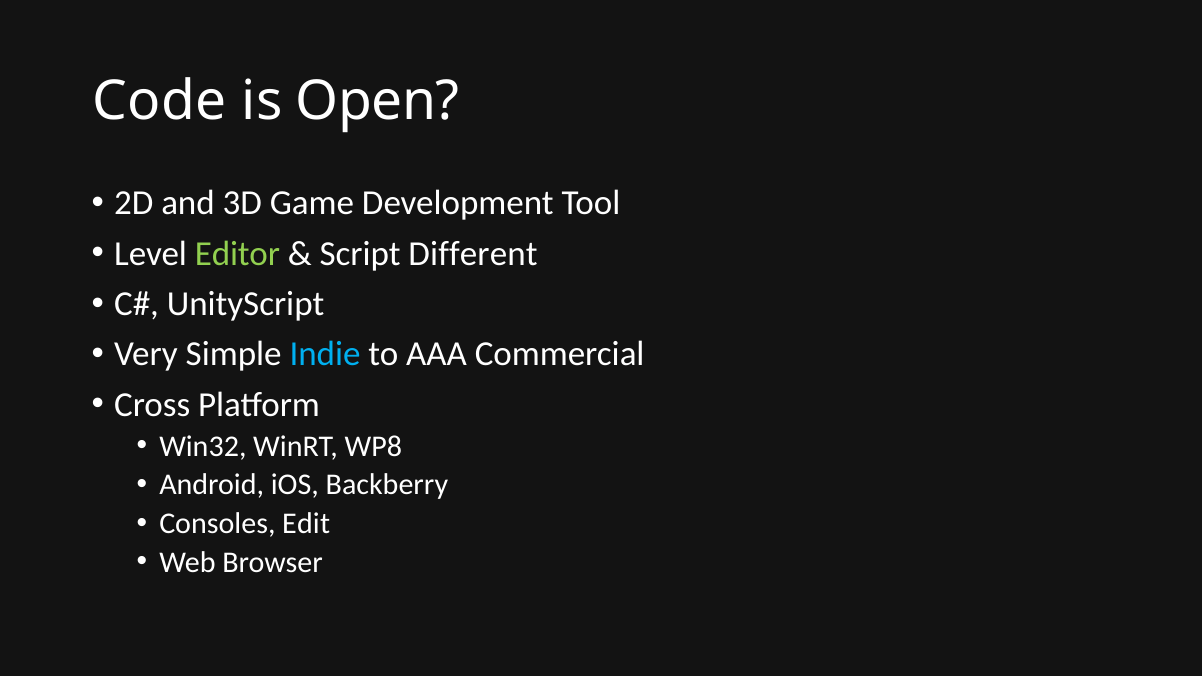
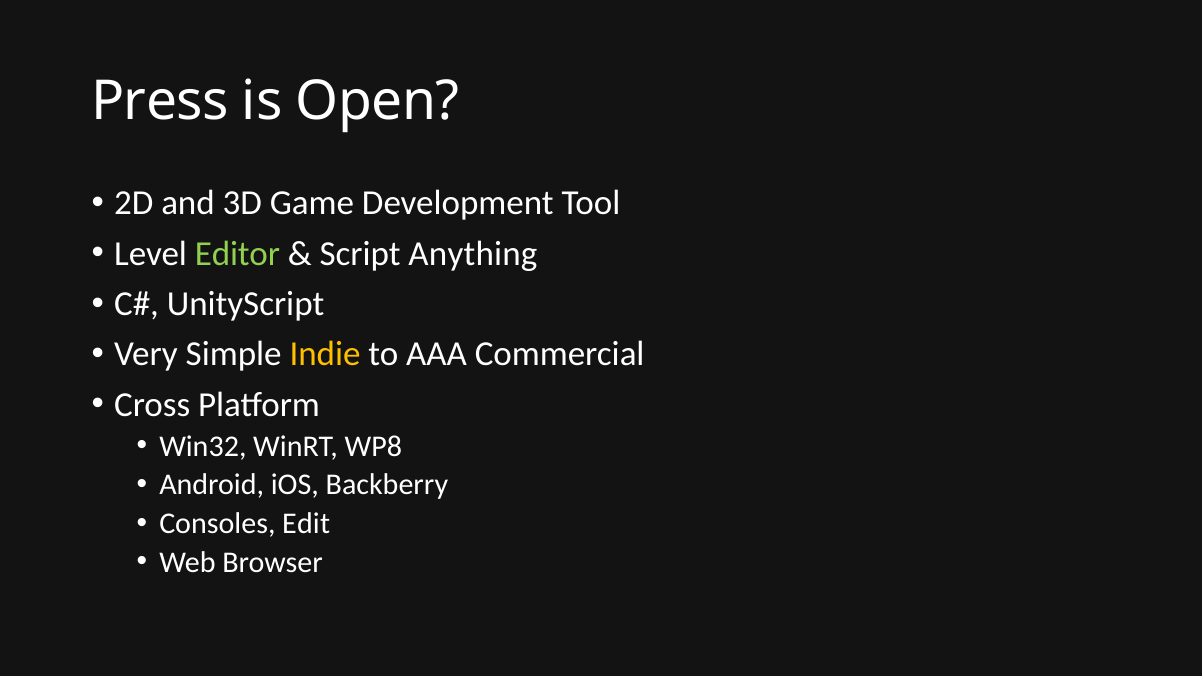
Code: Code -> Press
Different: Different -> Anything
Indie colour: light blue -> yellow
